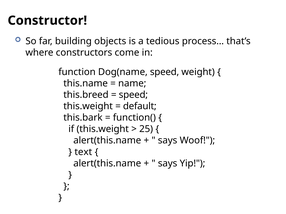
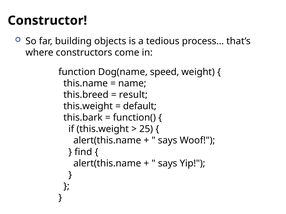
speed at (133, 95): speed -> result
text: text -> find
